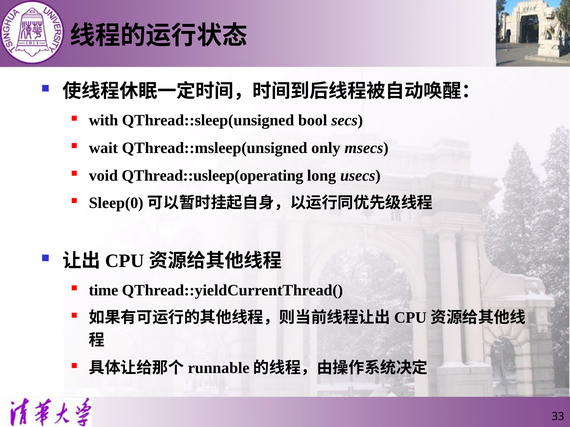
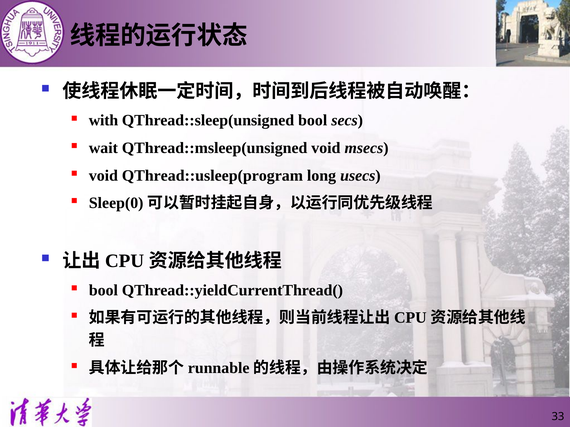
QThread::msleep(unsigned only: only -> void
QThread::usleep(operating: QThread::usleep(operating -> QThread::usleep(program
time at (103, 290): time -> bool
